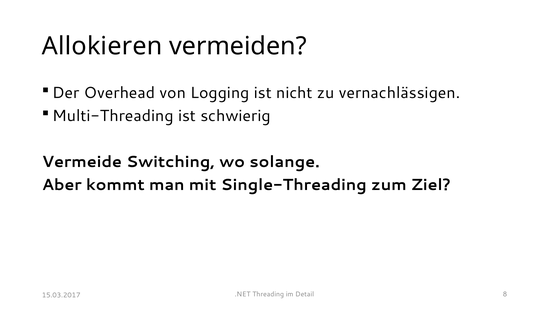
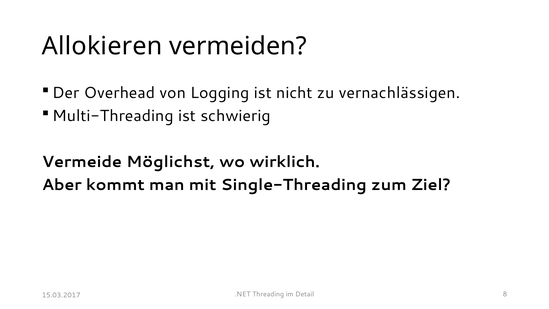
Switching: Switching -> Möglichst
solange: solange -> wirklich
